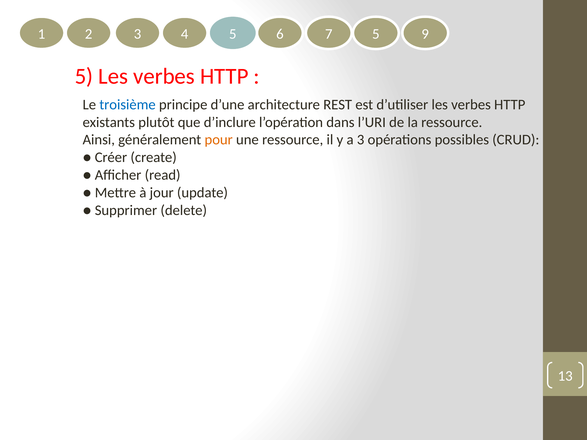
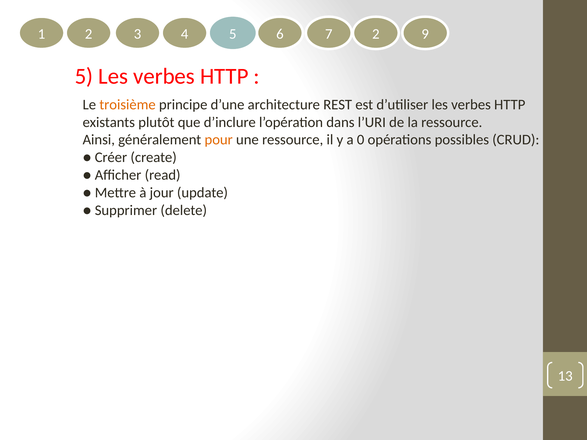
7 5: 5 -> 2
troisième colour: blue -> orange
a 3: 3 -> 0
